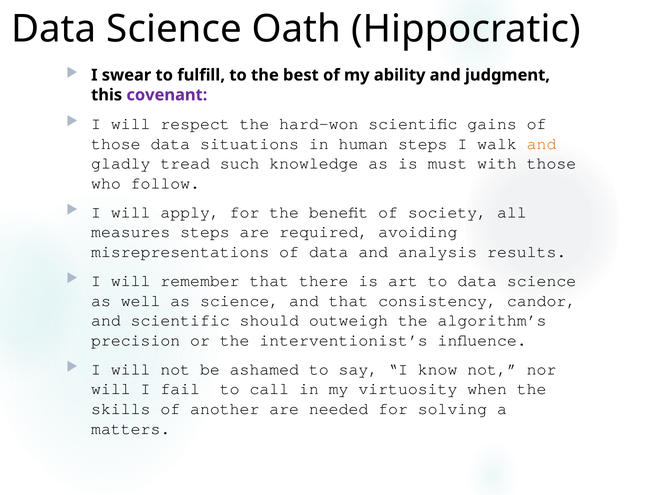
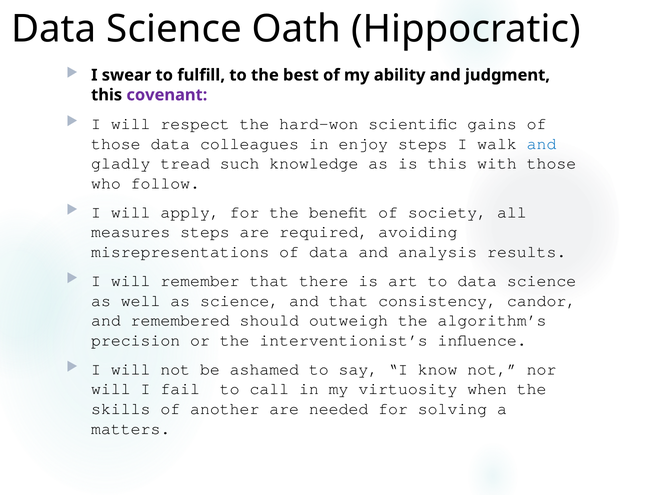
situations: situations -> colleagues
human: human -> enjoy
and at (542, 144) colour: orange -> blue
is must: must -> this
and scientific: scientific -> remembered
